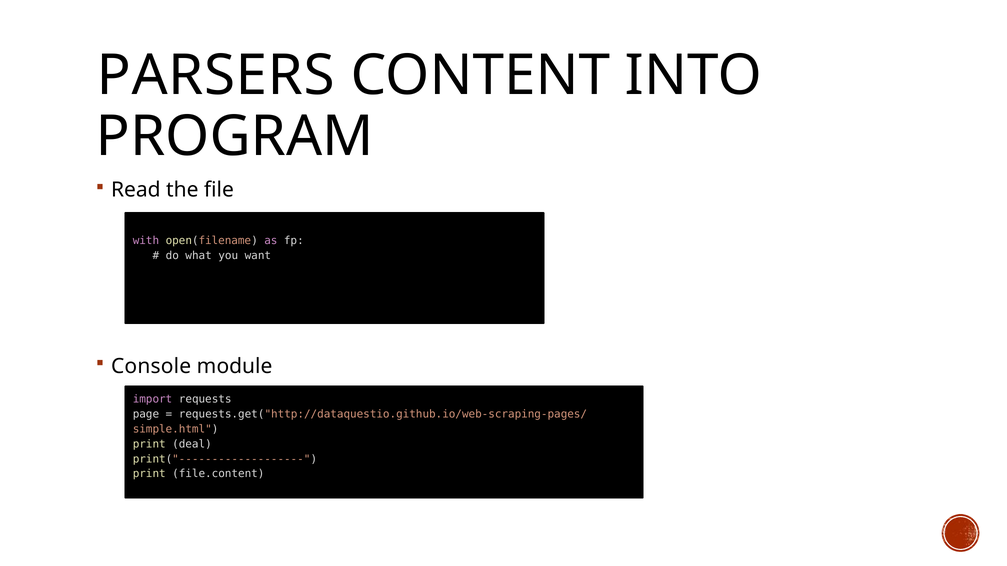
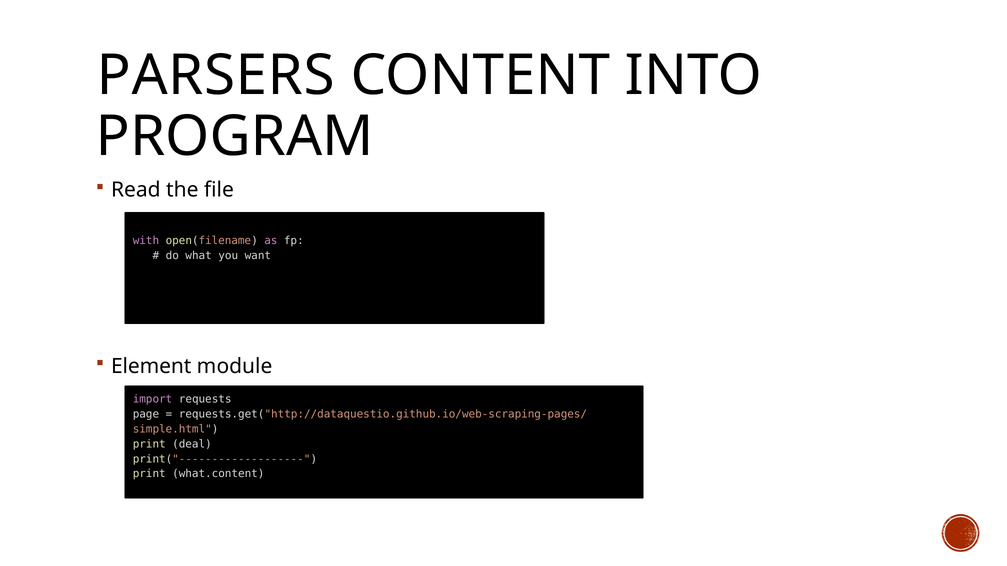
Console: Console -> Element
file.content: file.content -> what.content
